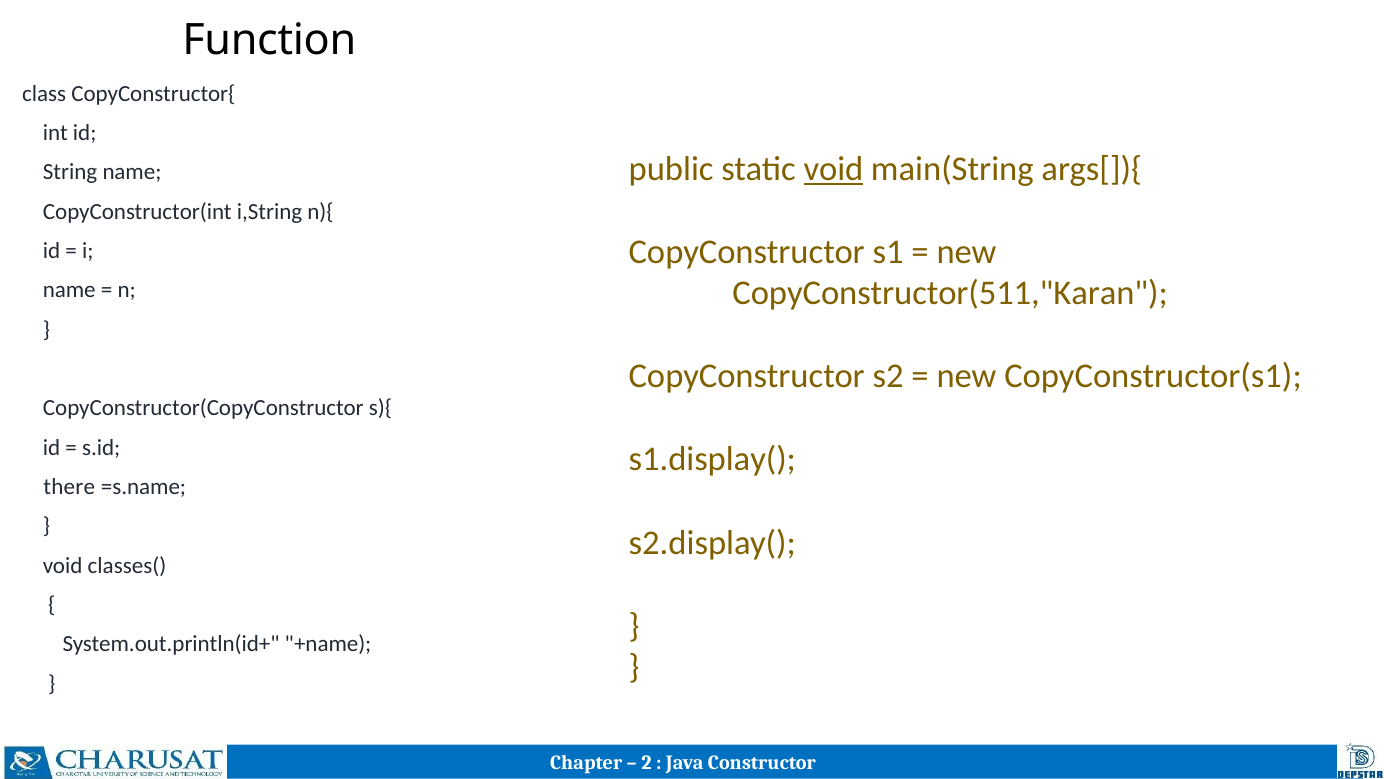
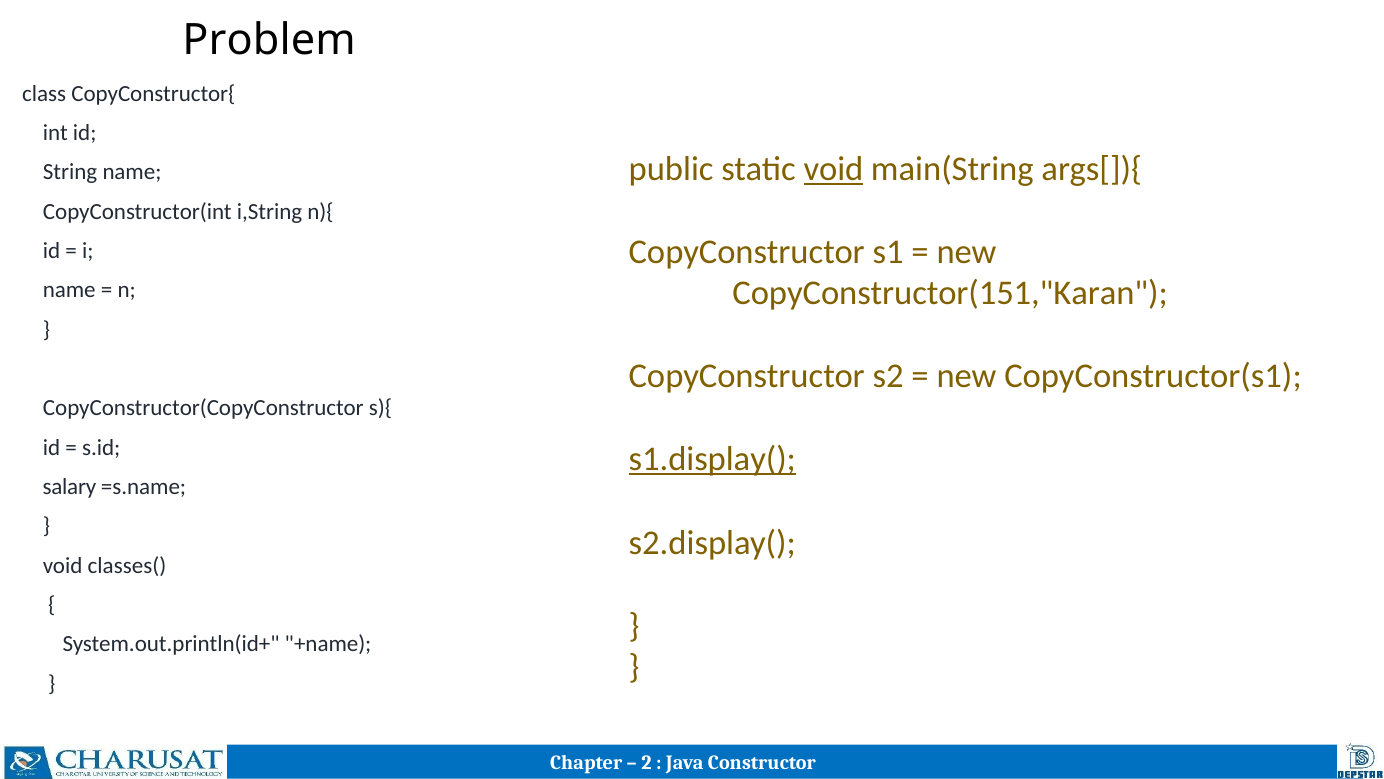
Function: Function -> Problem
CopyConstructor(511,"Karan: CopyConstructor(511,"Karan -> CopyConstructor(151,"Karan
s1.display( underline: none -> present
there: there -> salary
